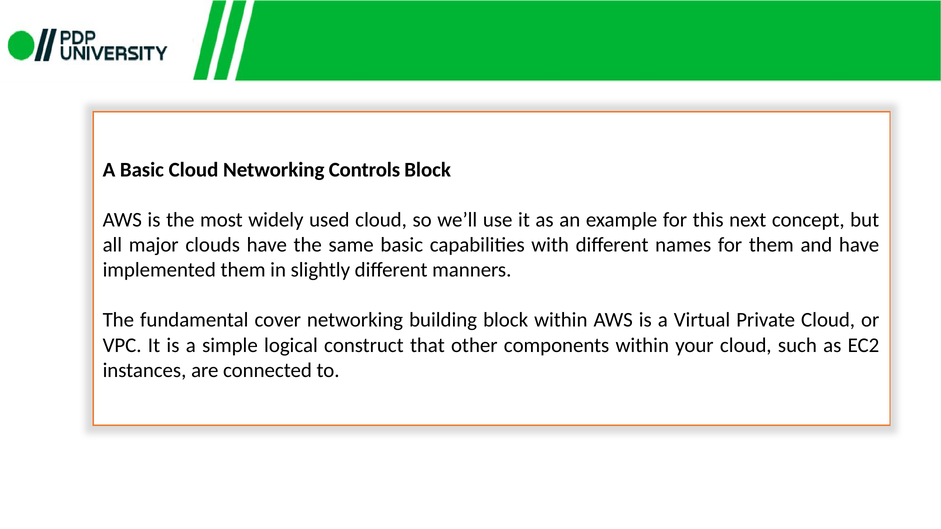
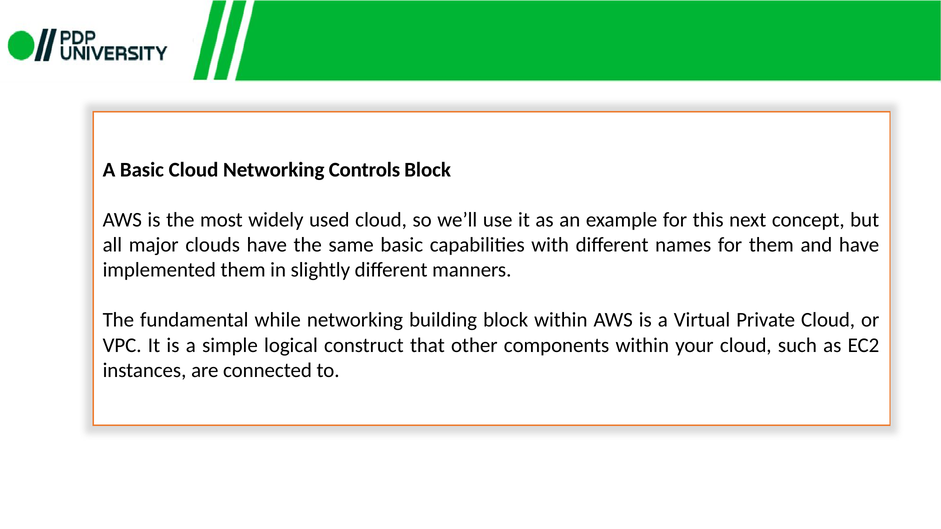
cover: cover -> while
